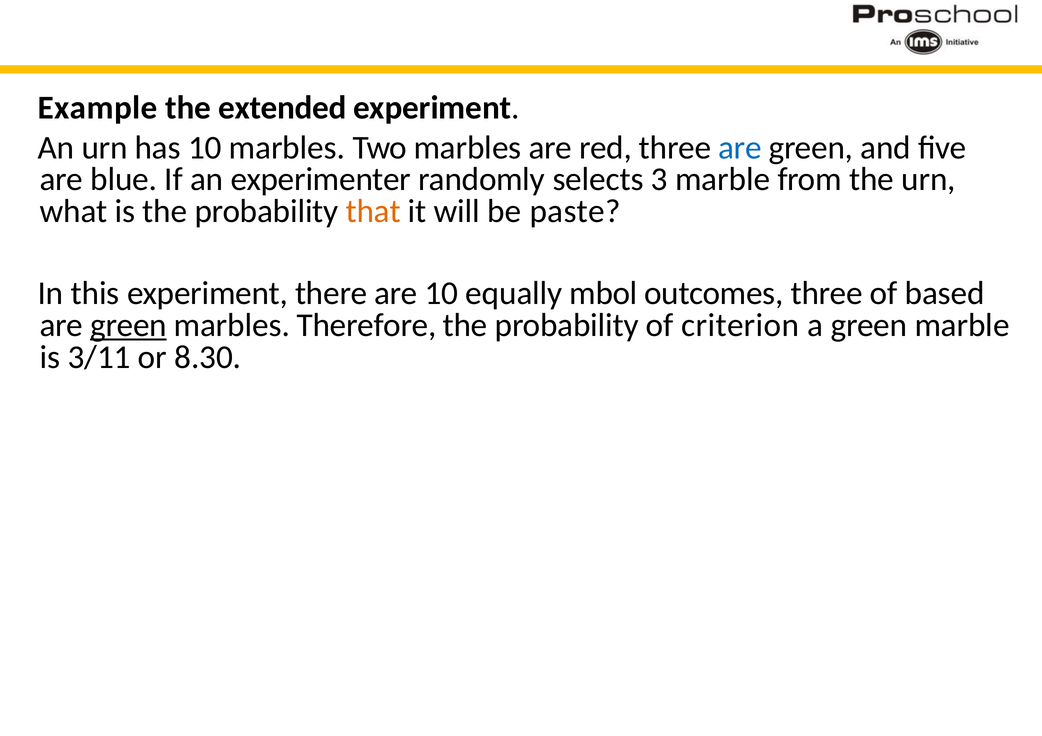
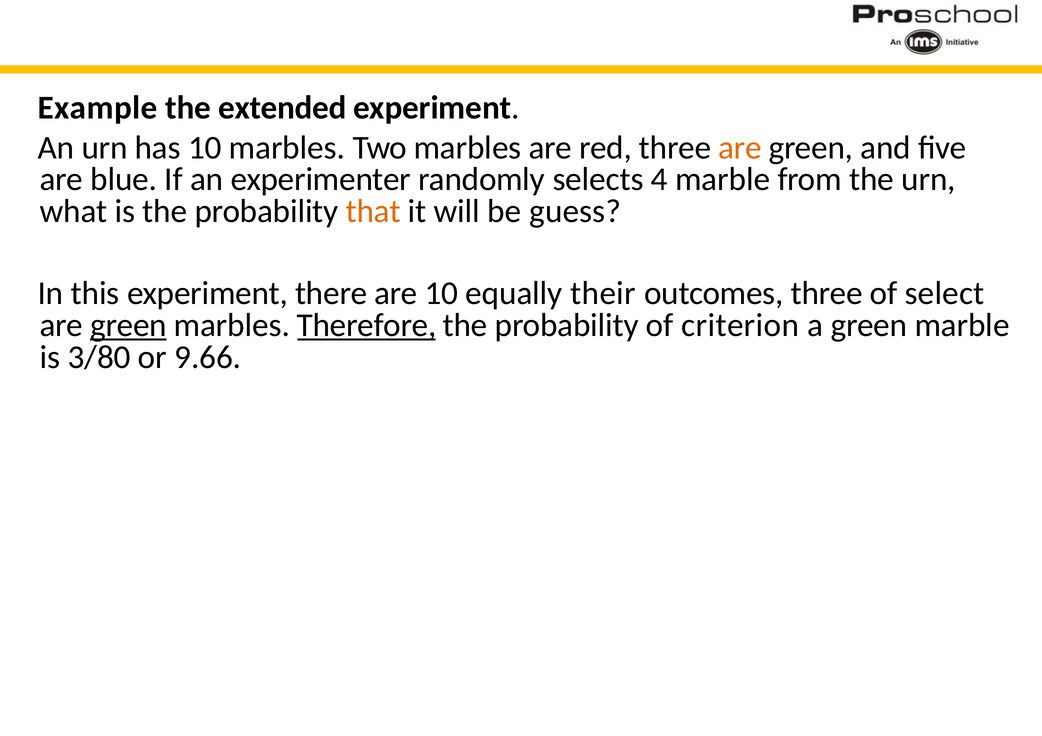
are at (740, 148) colour: blue -> orange
3: 3 -> 4
paste: paste -> guess
mbol: mbol -> their
based: based -> select
Therefore underline: none -> present
3/11: 3/11 -> 3/80
8.30: 8.30 -> 9.66
